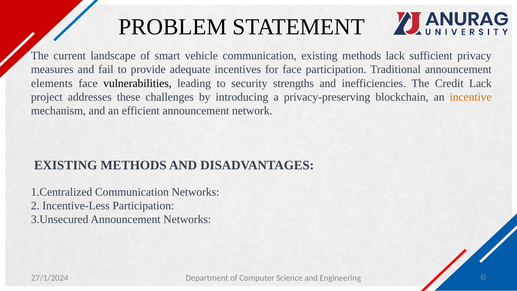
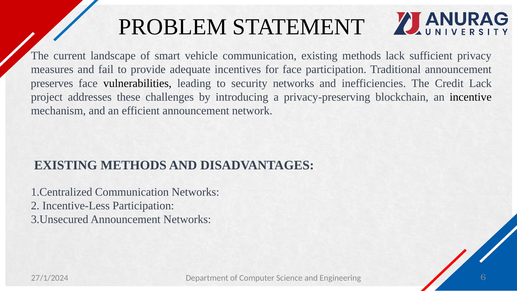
elements: elements -> preserves
security strengths: strengths -> networks
incentive colour: orange -> black
